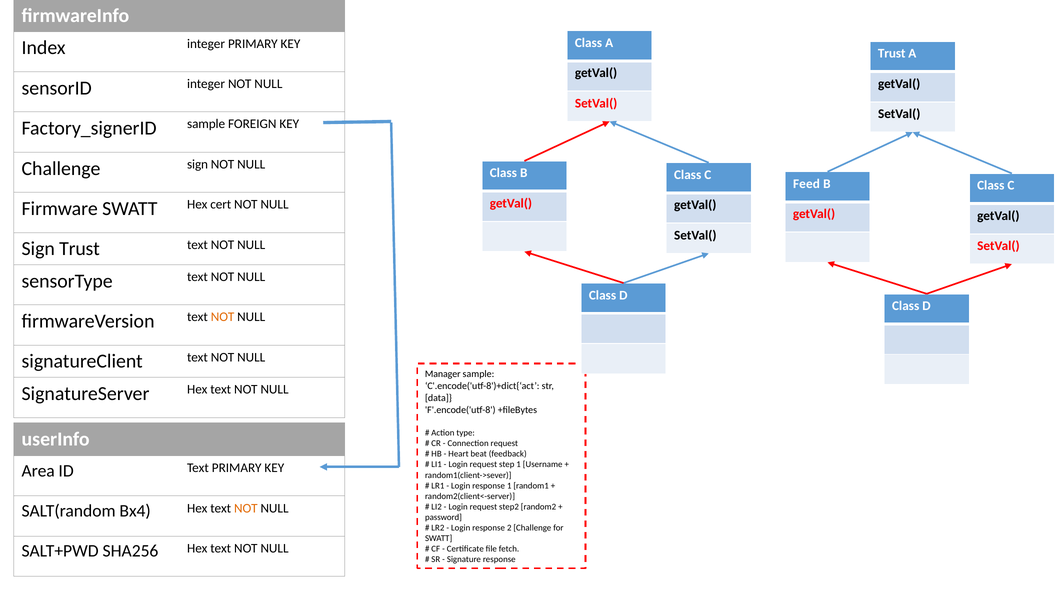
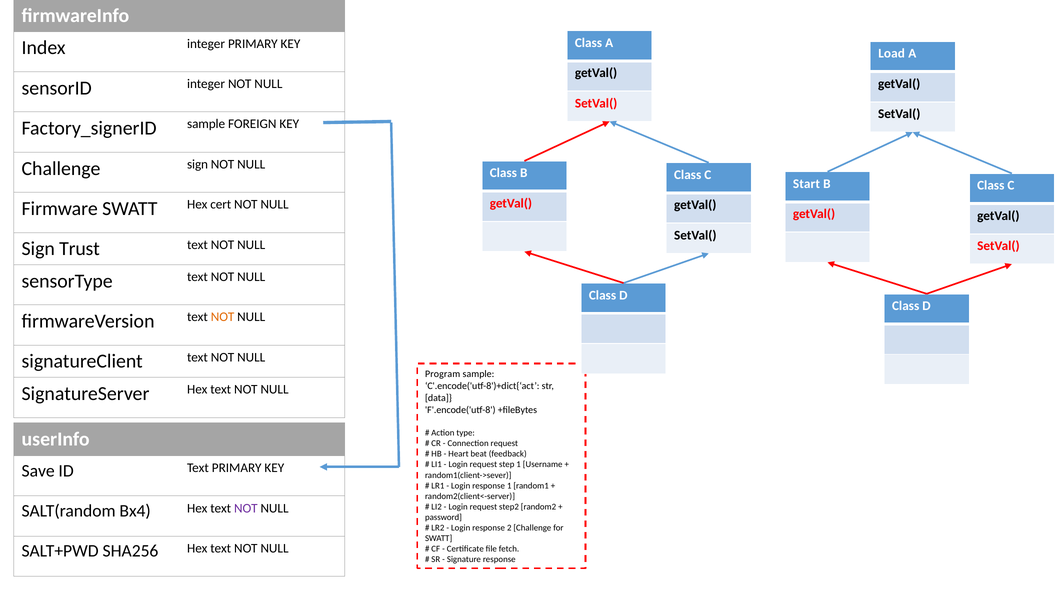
Trust at (892, 54): Trust -> Load
Feed: Feed -> Start
Manager: Manager -> Program
Area: Area -> Save
NOT at (246, 508) colour: orange -> purple
